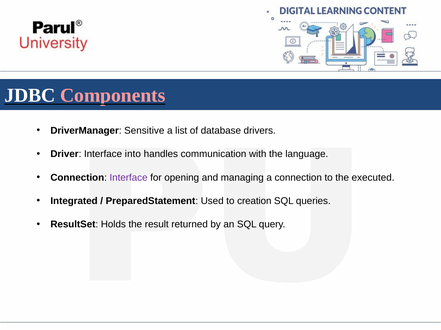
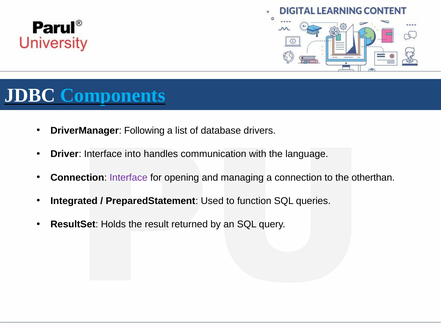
Components colour: pink -> light blue
Sensitive: Sensitive -> Following
executed: executed -> otherthan
creation: creation -> function
